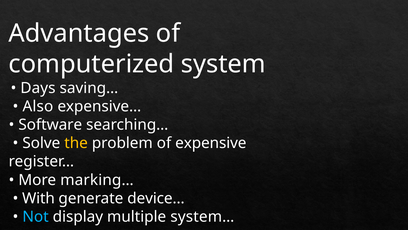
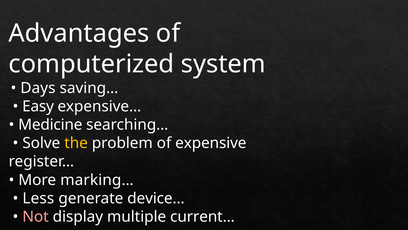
Also: Also -> Easy
Software: Software -> Medicine
With: With -> Less
Not colour: light blue -> pink
system…: system… -> current…
